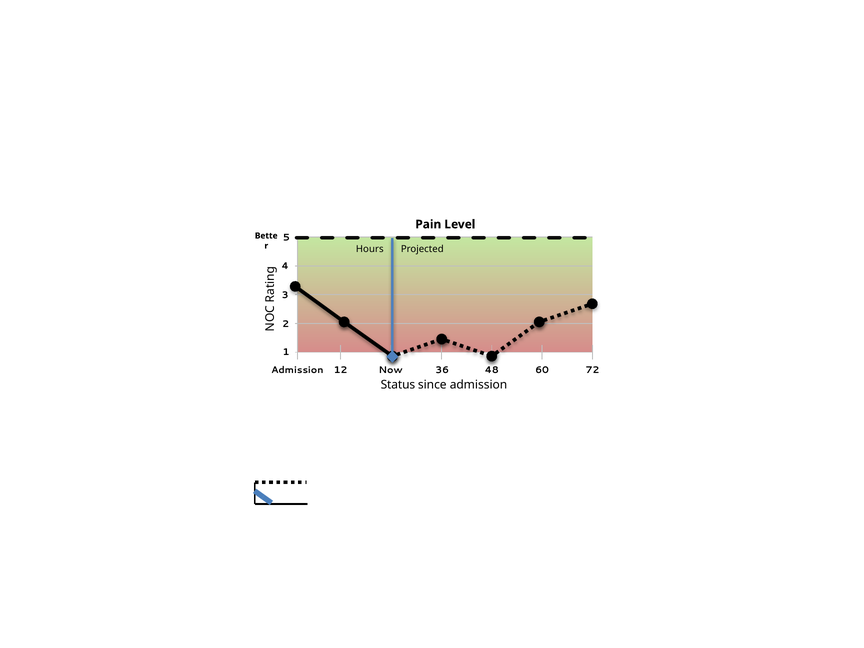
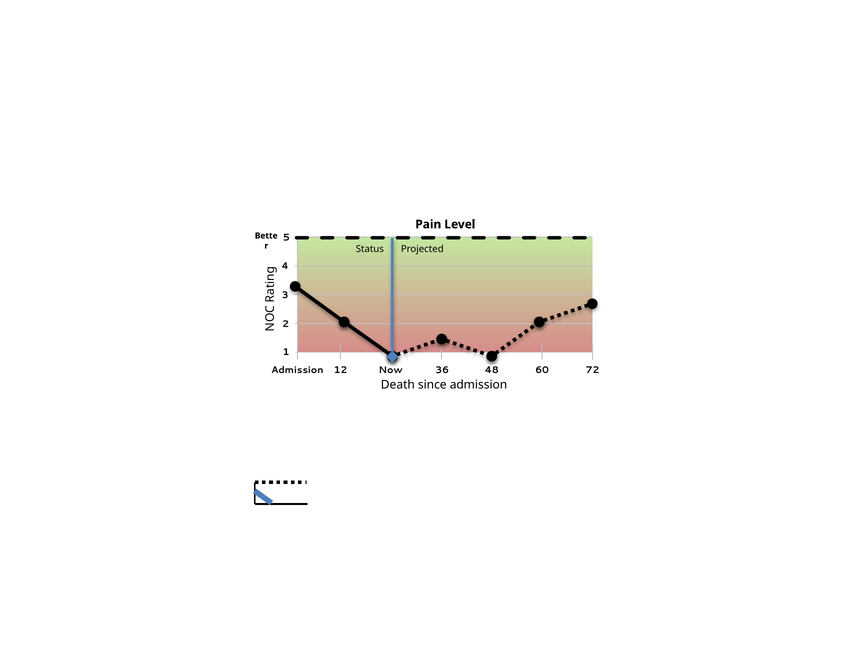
Hours: Hours -> Status
Status: Status -> Death
